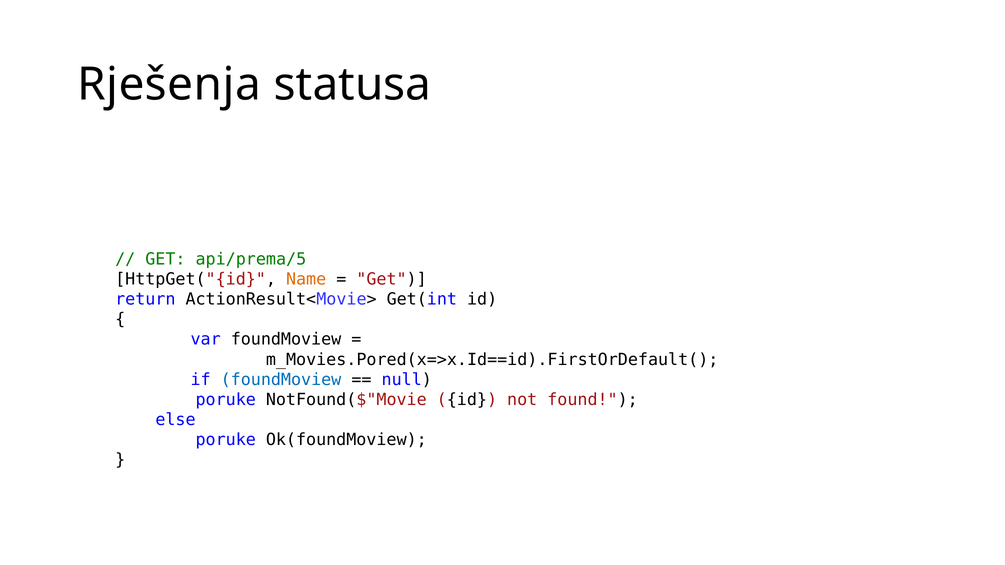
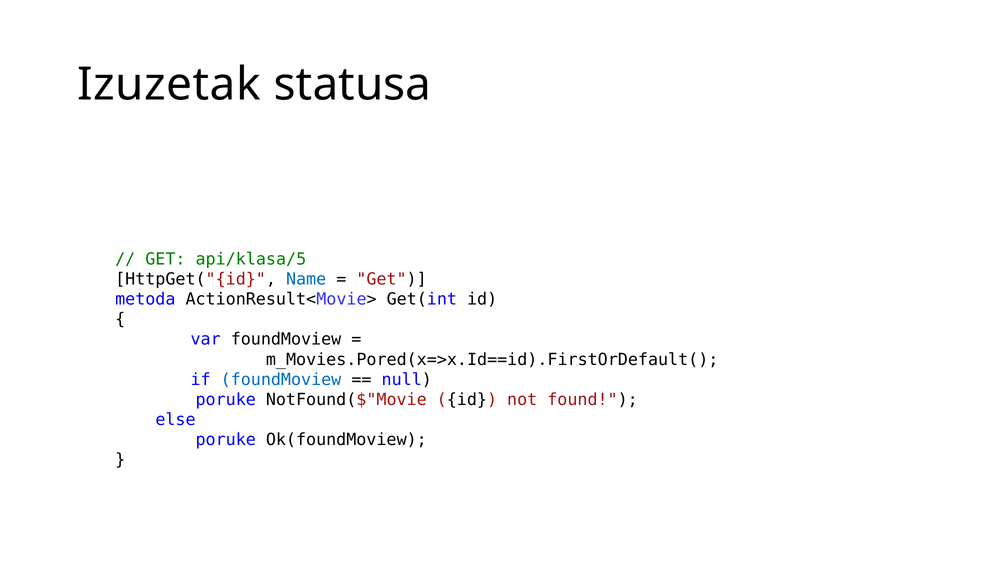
Rješenja: Rješenja -> Izuzetak
api/prema/5: api/prema/5 -> api/klasa/5
Name colour: orange -> blue
return: return -> metoda
